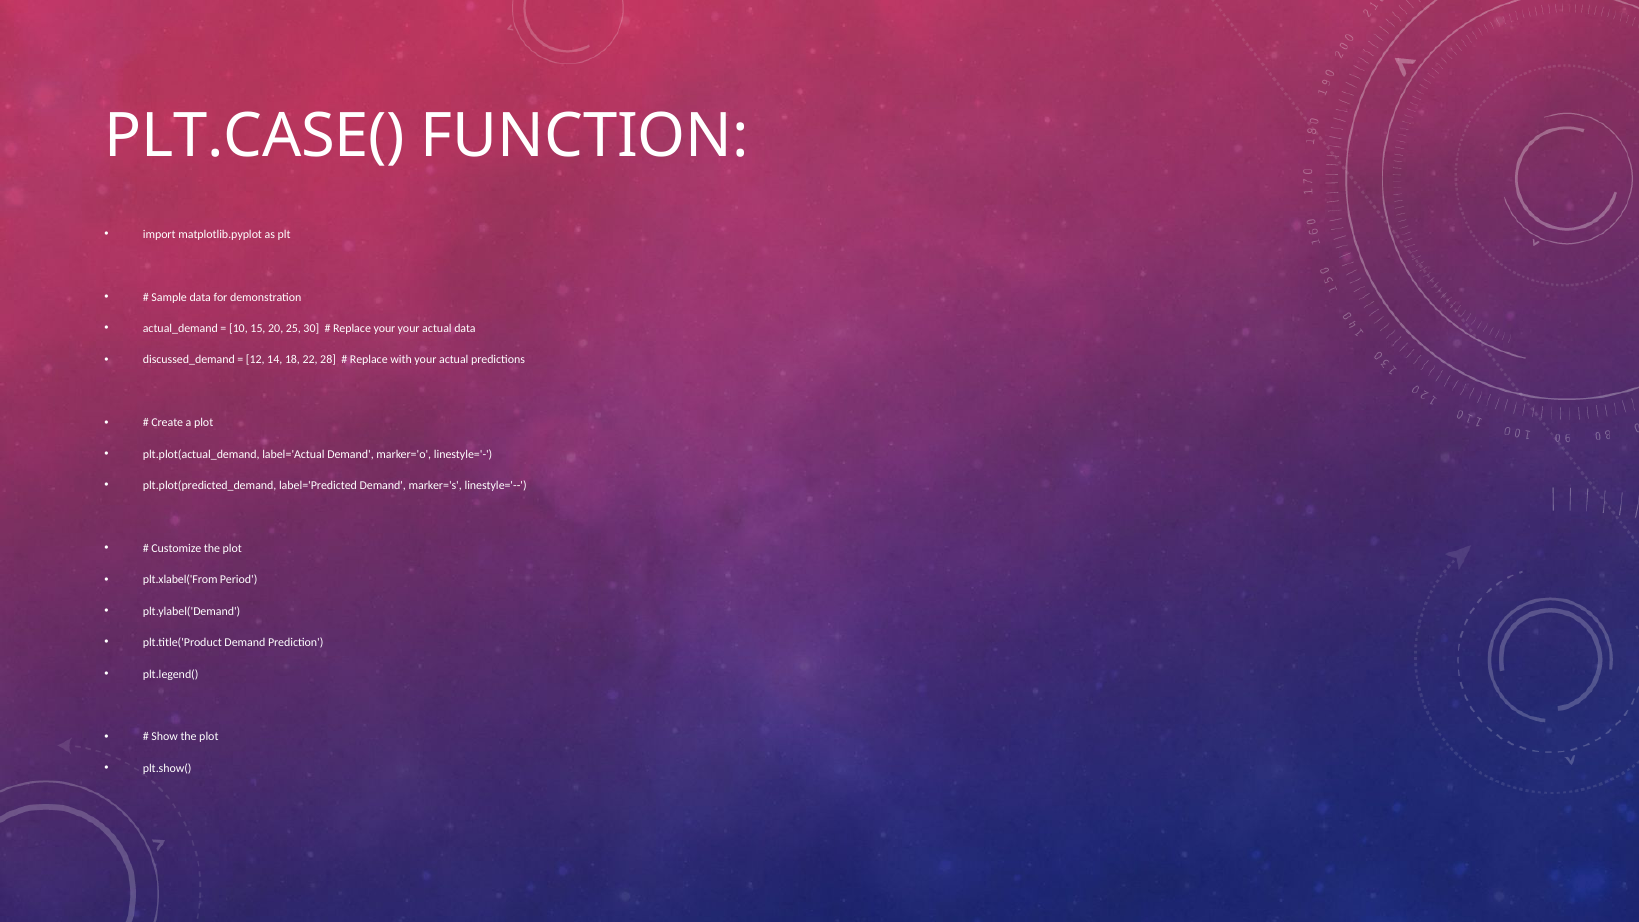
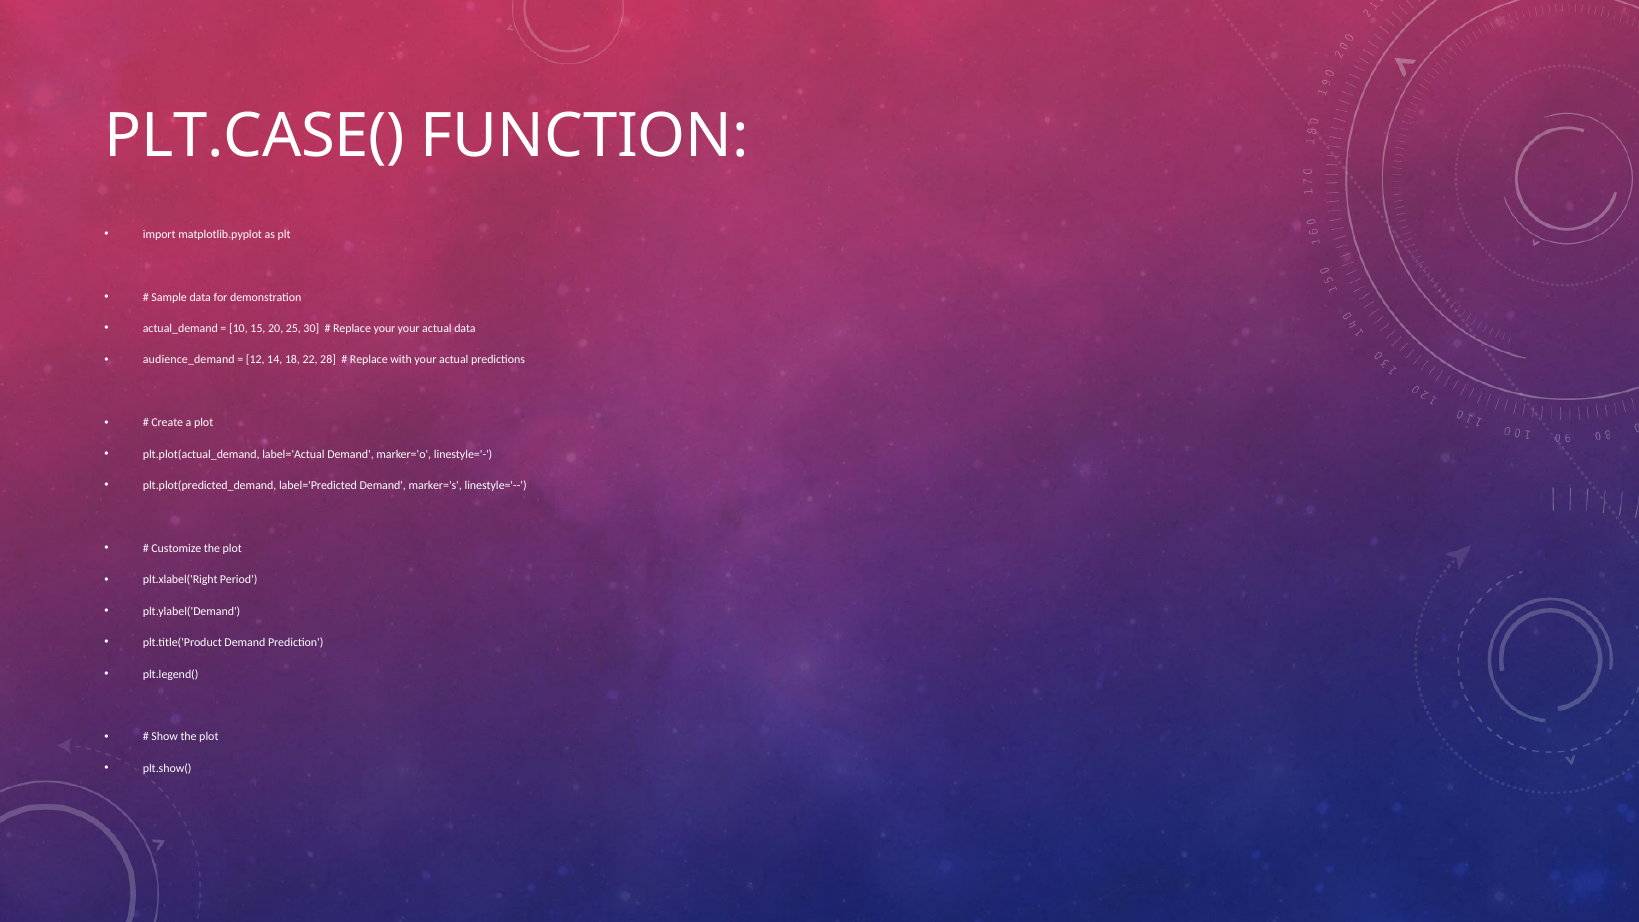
discussed_demand: discussed_demand -> audience_demand
plt.xlabel('From: plt.xlabel('From -> plt.xlabel('Right
